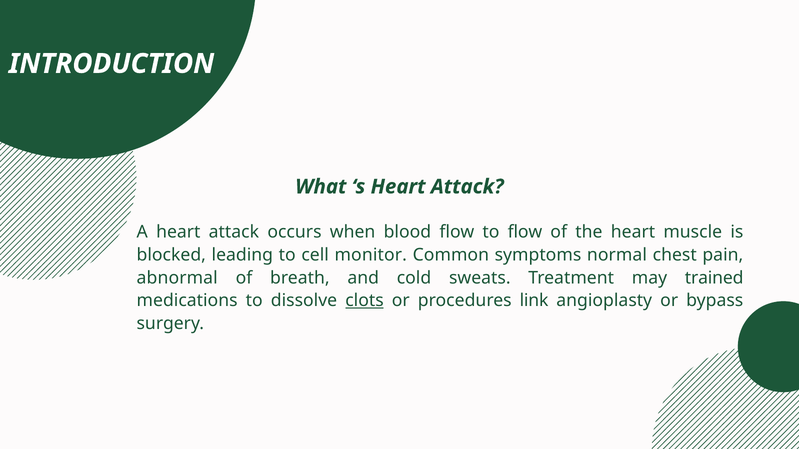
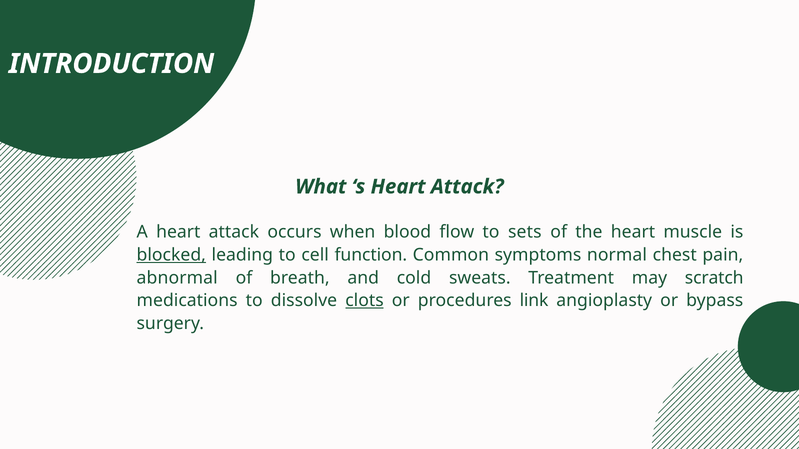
to flow: flow -> sets
blocked underline: none -> present
monitor: monitor -> function
trained: trained -> scratch
